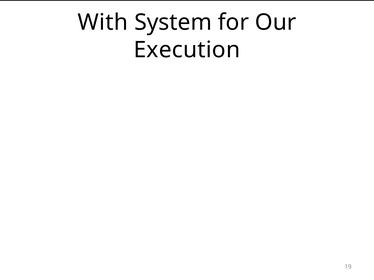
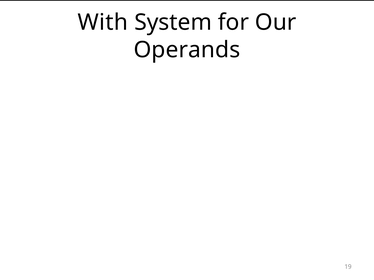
Execution: Execution -> Operands
